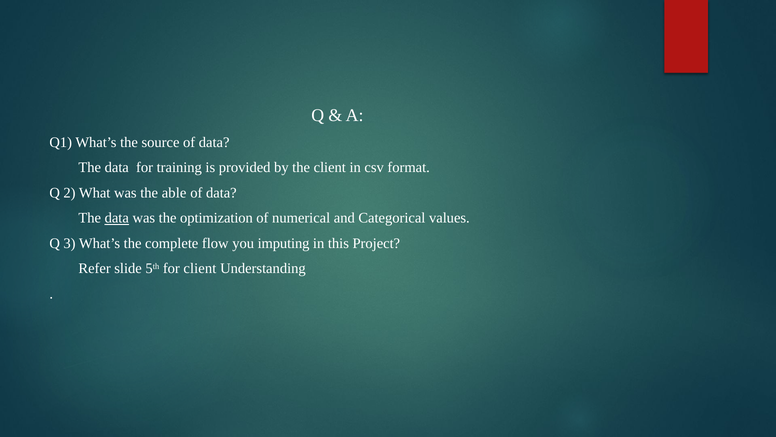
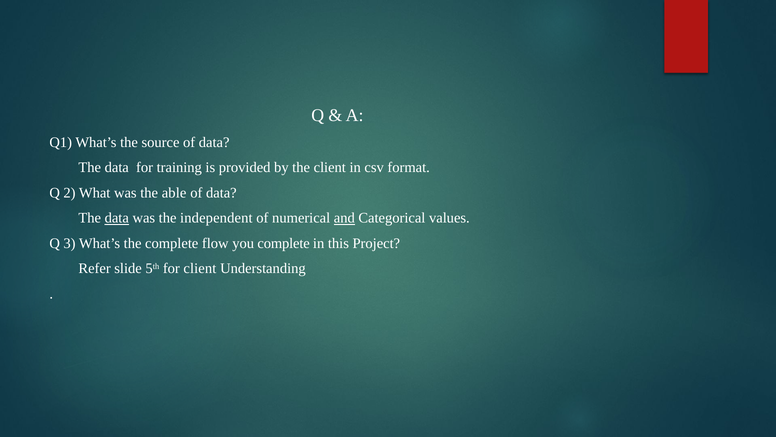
optimization: optimization -> independent
and underline: none -> present
you imputing: imputing -> complete
